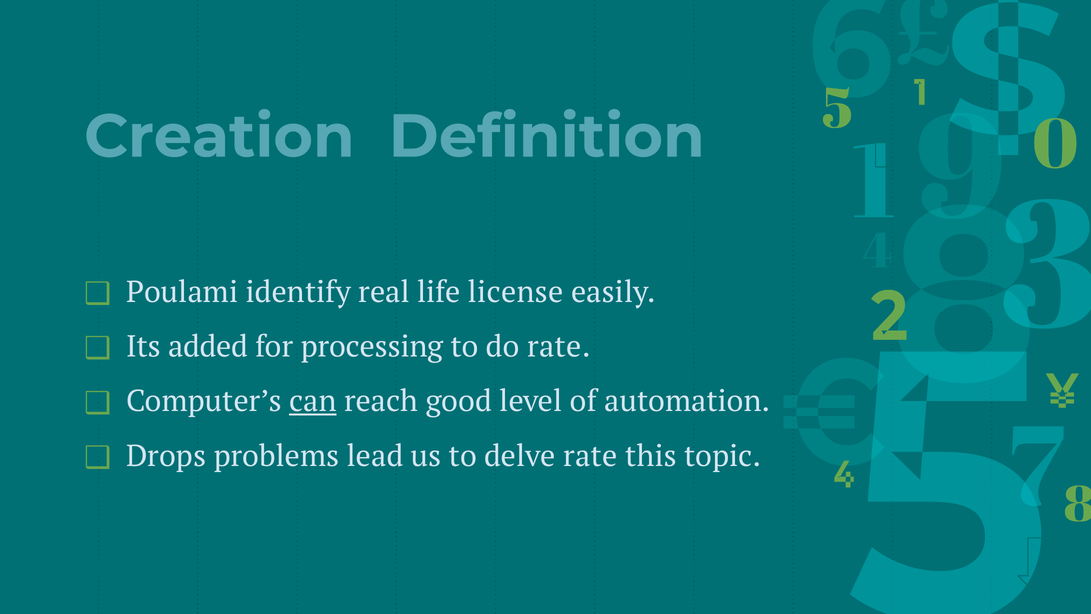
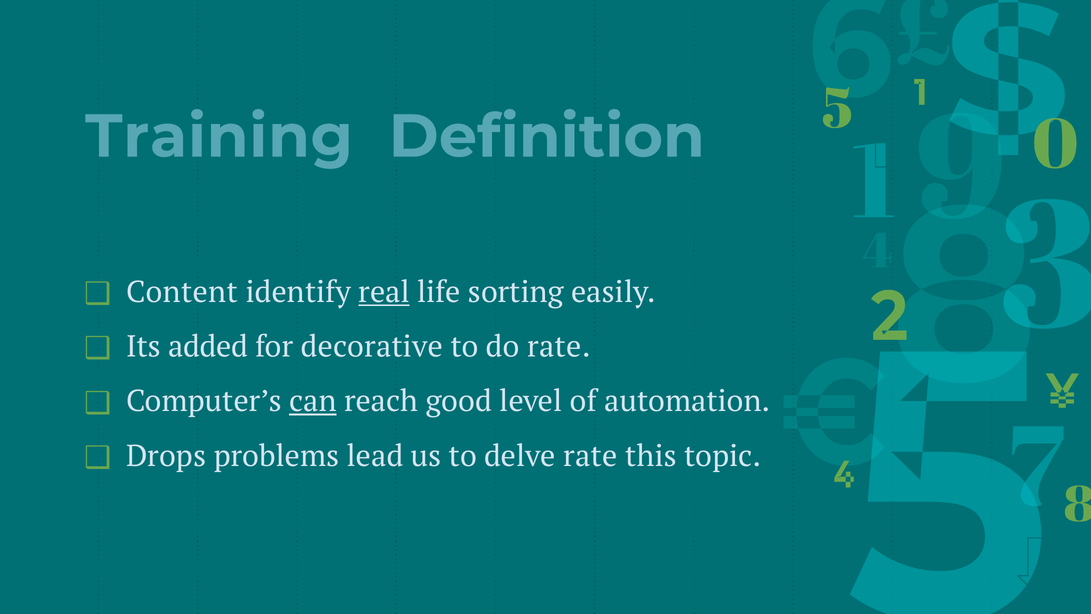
Creation: Creation -> Training
Poulami: Poulami -> Content
real underline: none -> present
license: license -> sorting
processing: processing -> decorative
